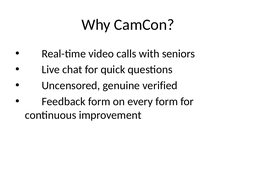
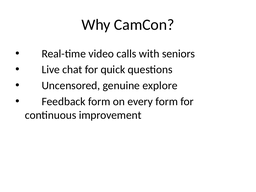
verified: verified -> explore
